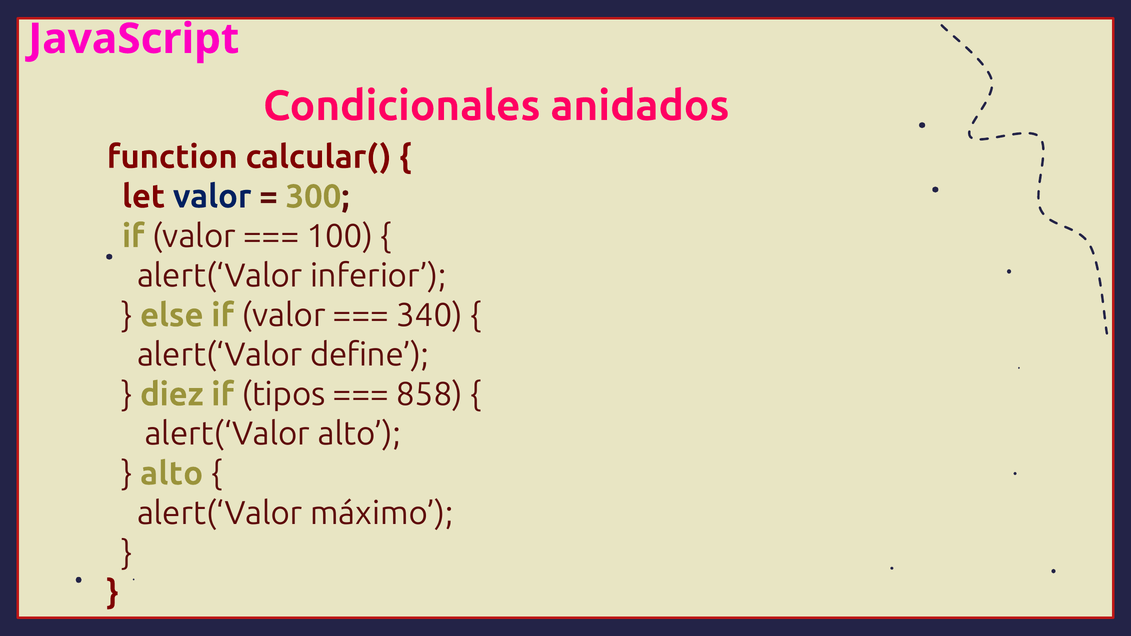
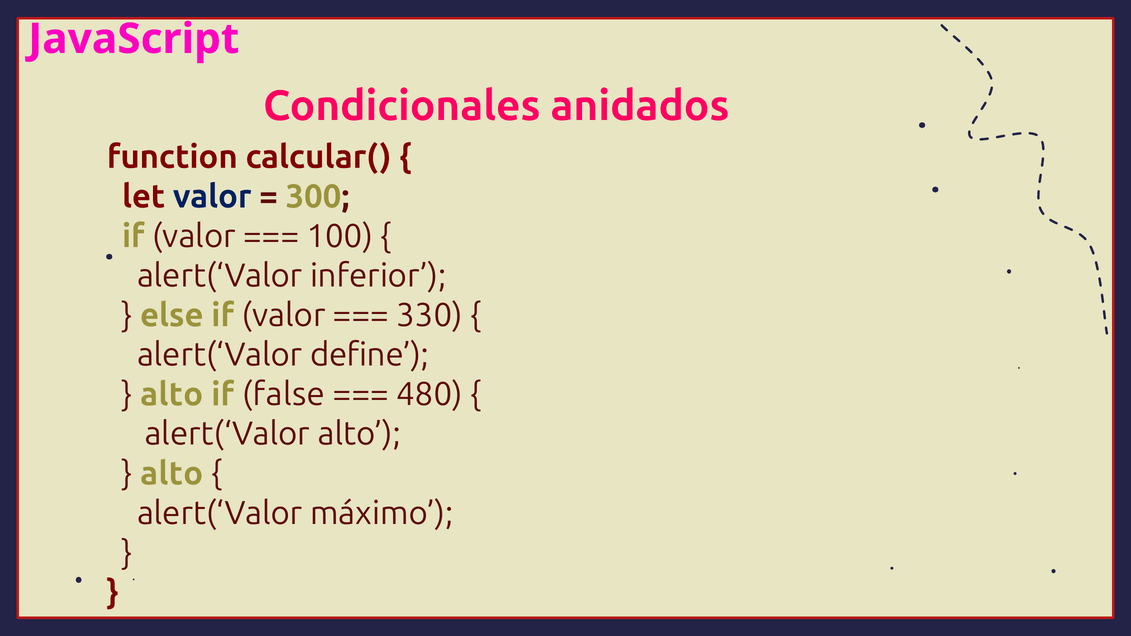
340: 340 -> 330
diez at (172, 395): diez -> alto
tipos: tipos -> false
858: 858 -> 480
